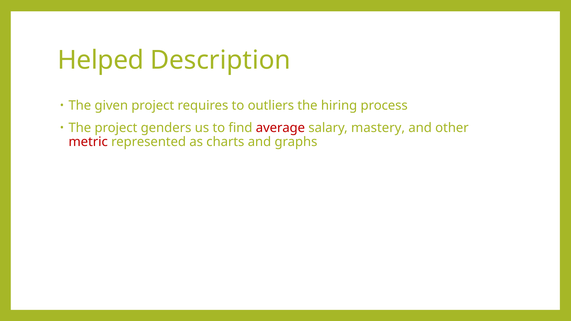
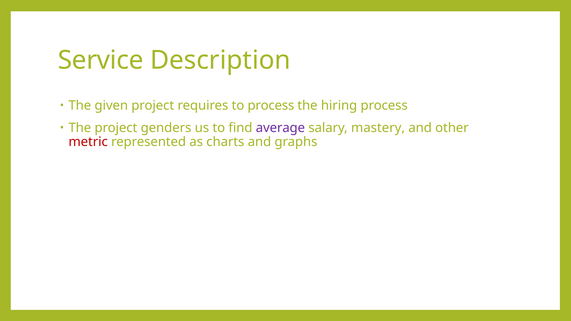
Helped: Helped -> Service
to outliers: outliers -> process
average colour: red -> purple
